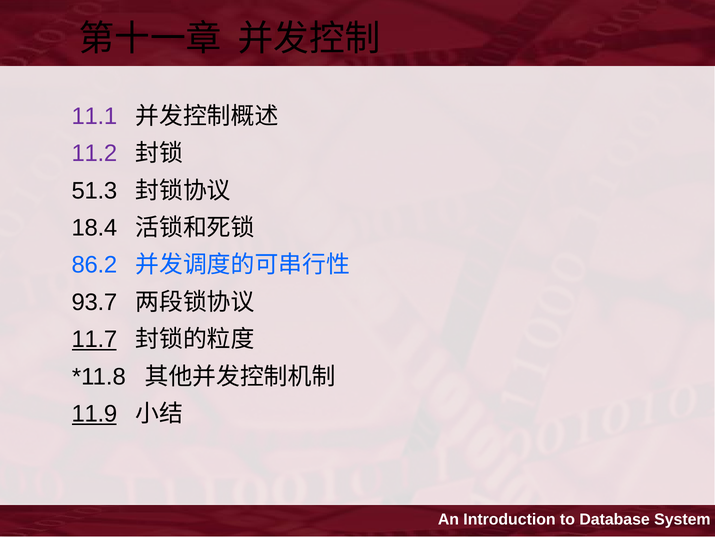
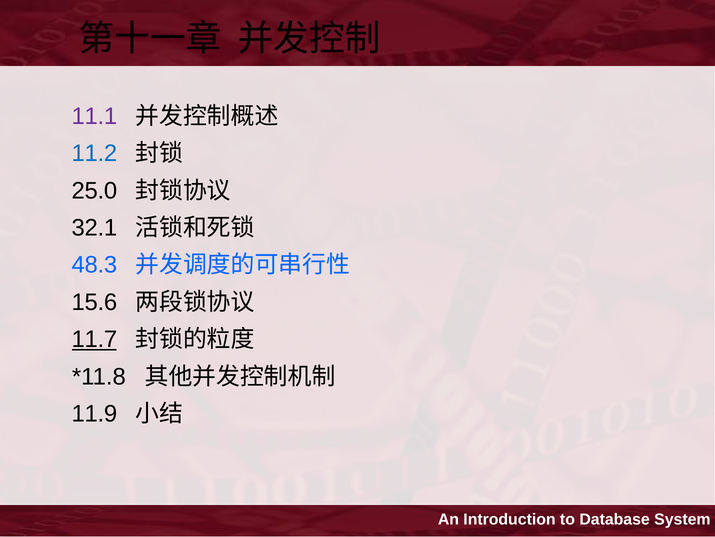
11.2 colour: purple -> blue
51.3: 51.3 -> 25.0
18.4: 18.4 -> 32.1
86.2: 86.2 -> 48.3
93.7: 93.7 -> 15.6
11.9 underline: present -> none
